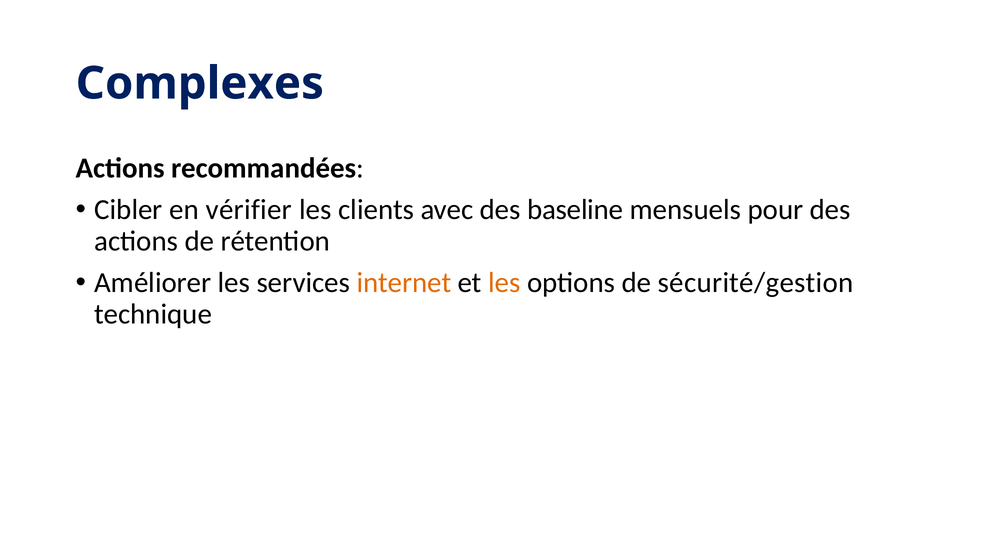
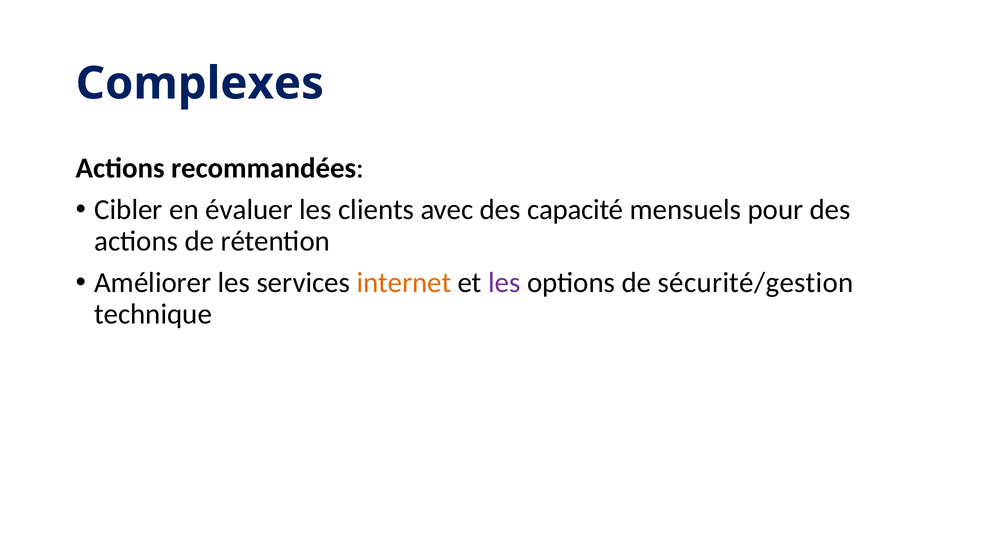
vérifier: vérifier -> évaluer
baseline: baseline -> capacité
les at (504, 282) colour: orange -> purple
